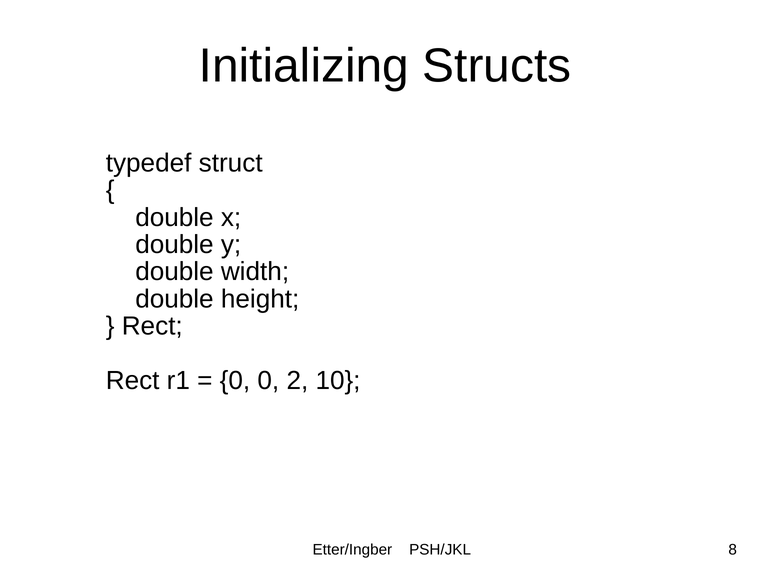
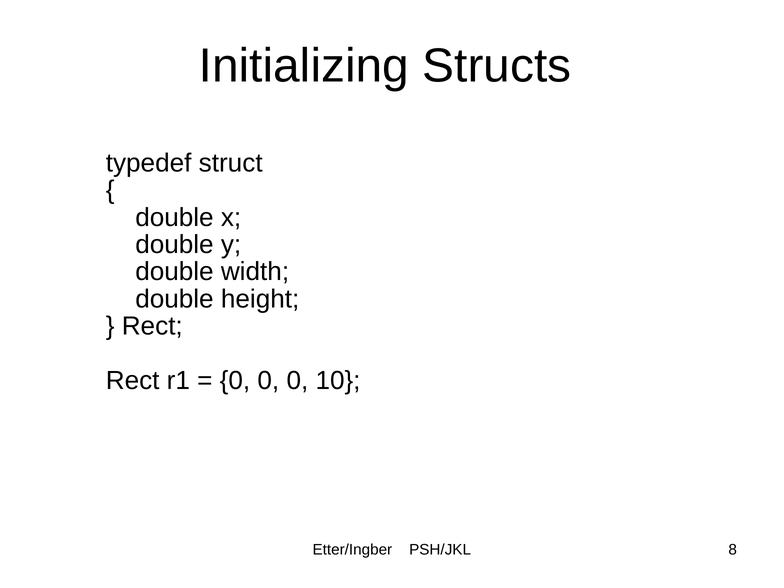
0 0 2: 2 -> 0
